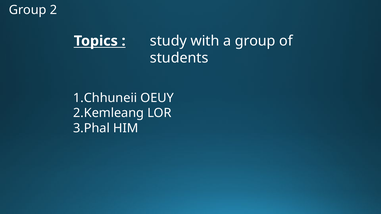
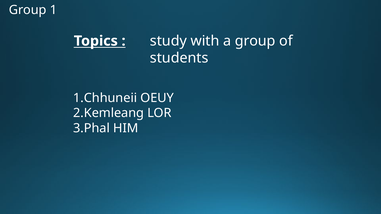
2: 2 -> 1
